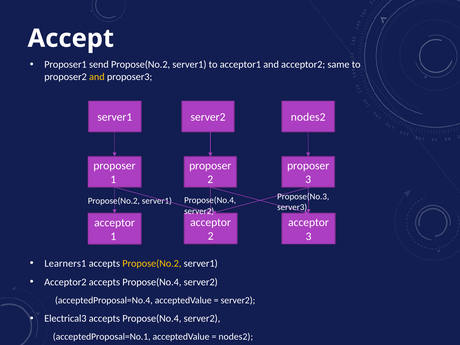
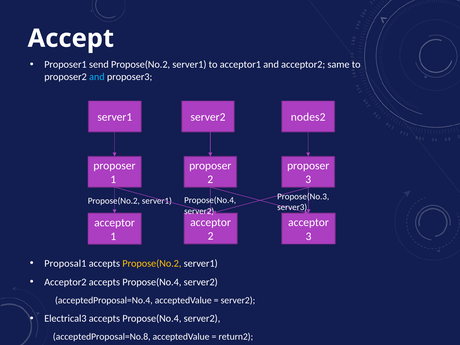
and at (97, 77) colour: yellow -> light blue
Learners1: Learners1 -> Proposal1
acceptedProposal=No.1: acceptedProposal=No.1 -> acceptedProposal=No.8
nodes2 at (236, 337): nodes2 -> return2
